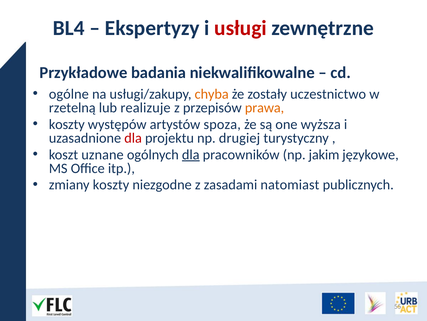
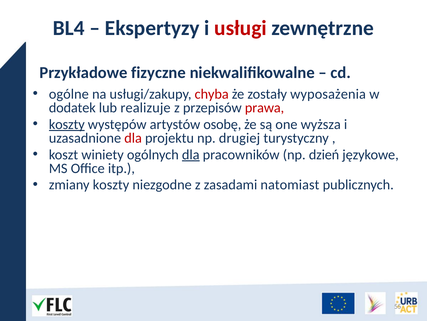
badania: badania -> fizyczne
chyba colour: orange -> red
uczestnictwo: uczestnictwo -> wyposażenia
rzetelną: rzetelną -> dodatek
prawa colour: orange -> red
koszty at (67, 124) underline: none -> present
spoza: spoza -> osobę
uznane: uznane -> winiety
jakim: jakim -> dzień
